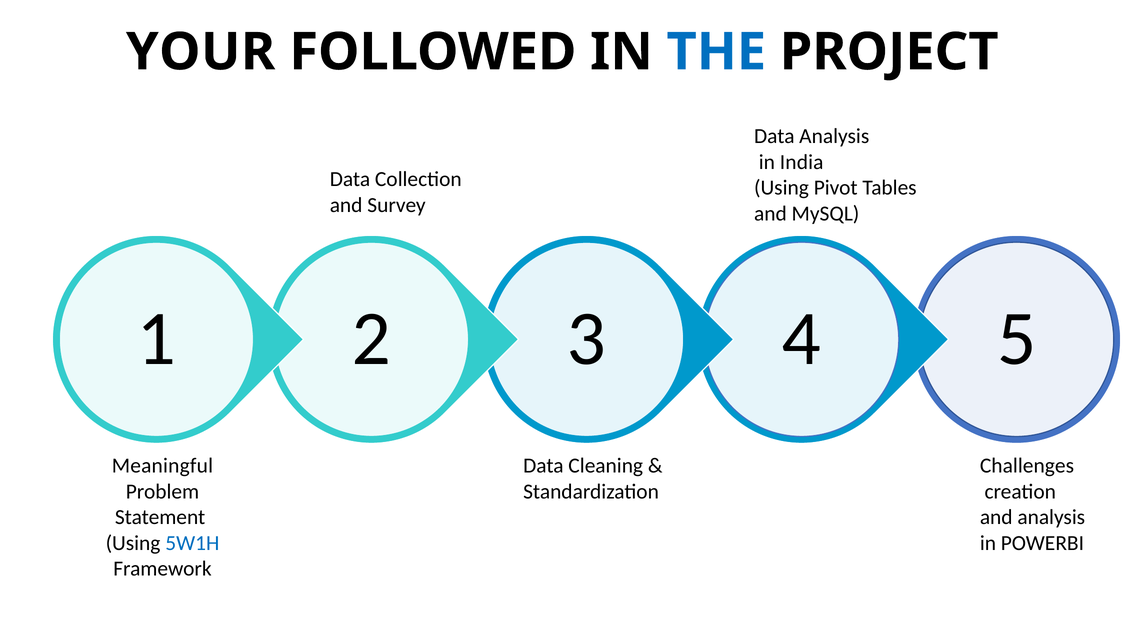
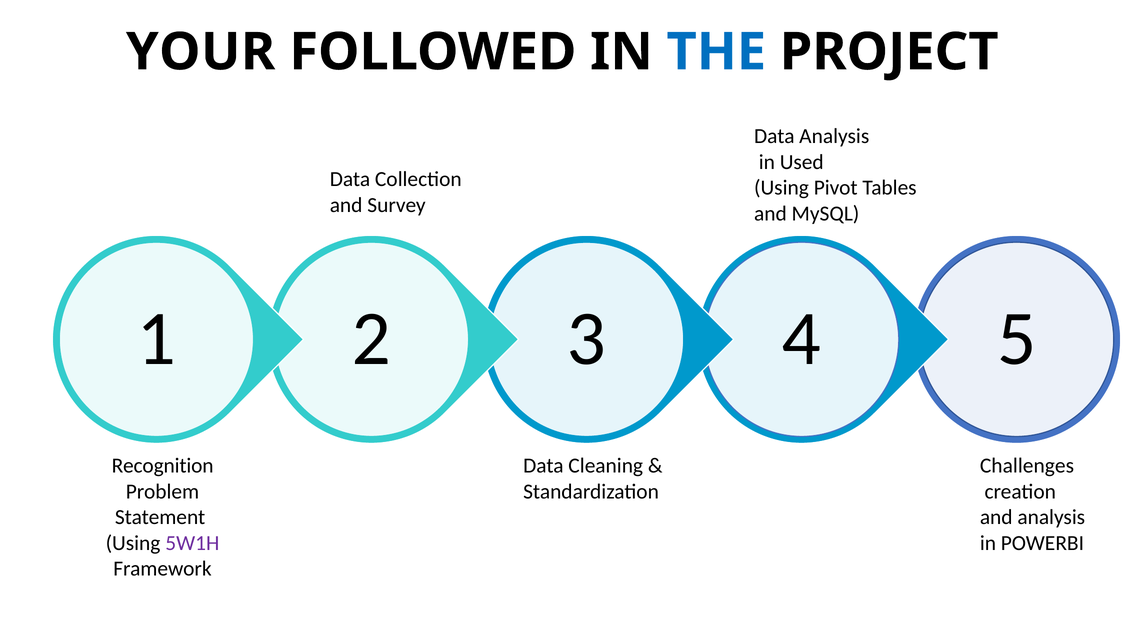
India: India -> Used
Meaningful: Meaningful -> Recognition
5W1H colour: blue -> purple
